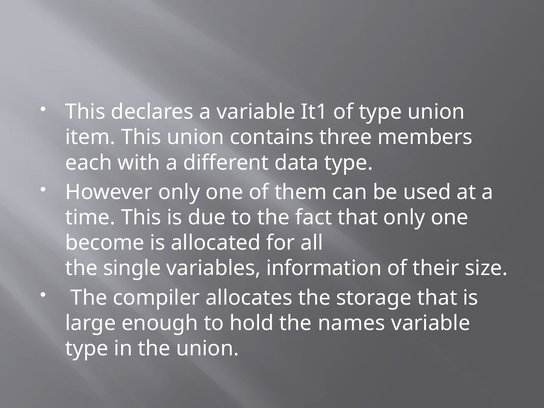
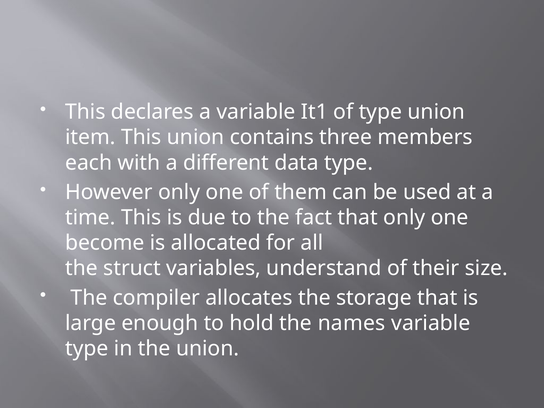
single: single -> struct
information: information -> understand
